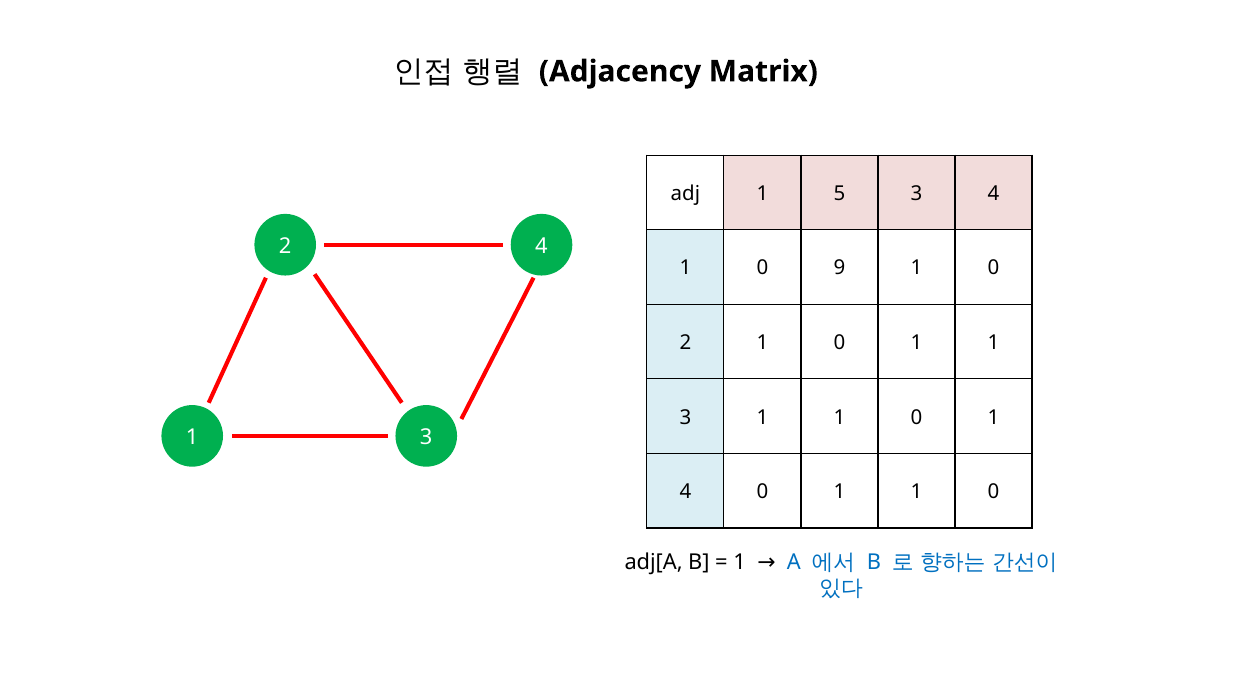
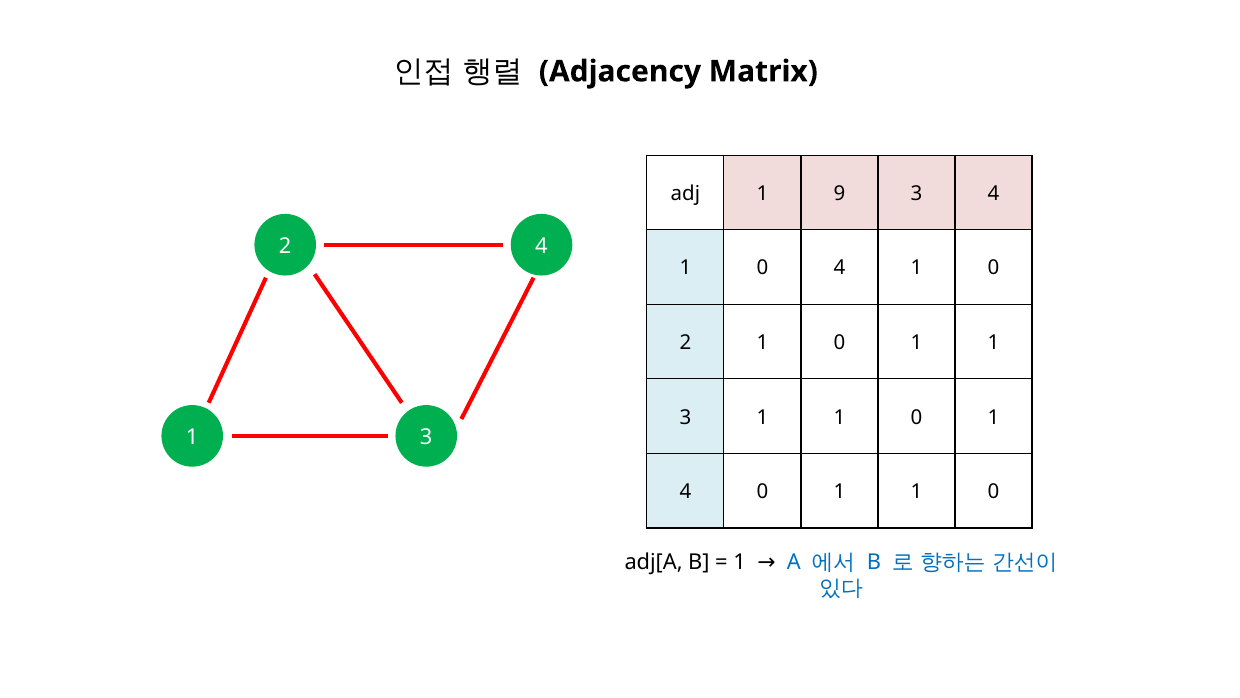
5: 5 -> 9
0 9: 9 -> 4
